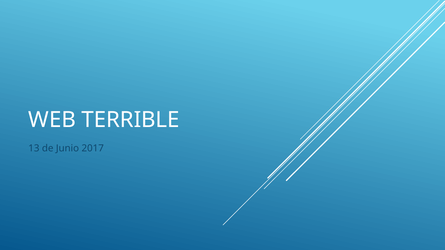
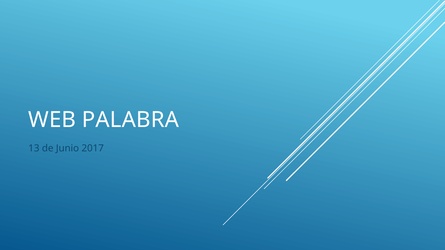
TERRIBLE: TERRIBLE -> PALABRA
